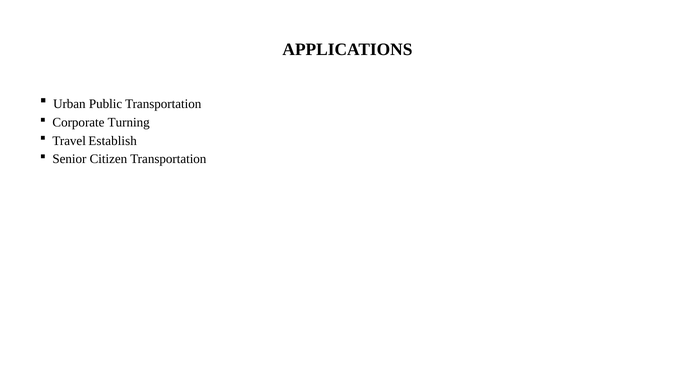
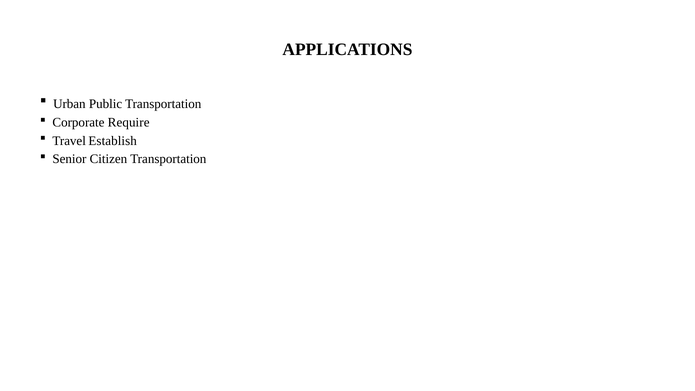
Turning: Turning -> Require
